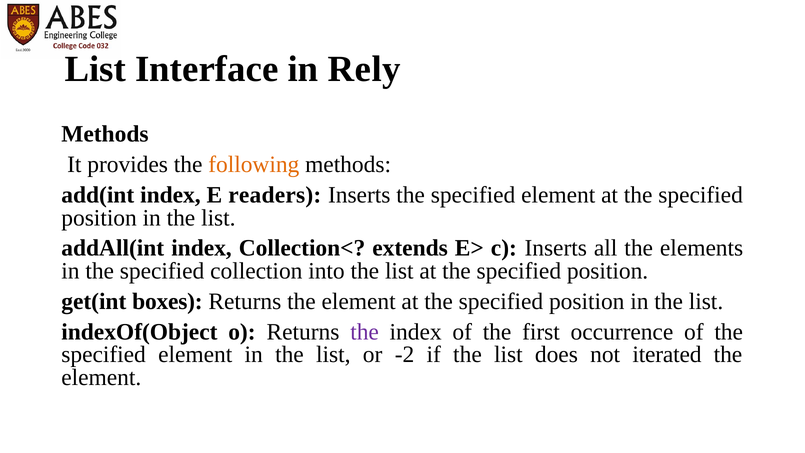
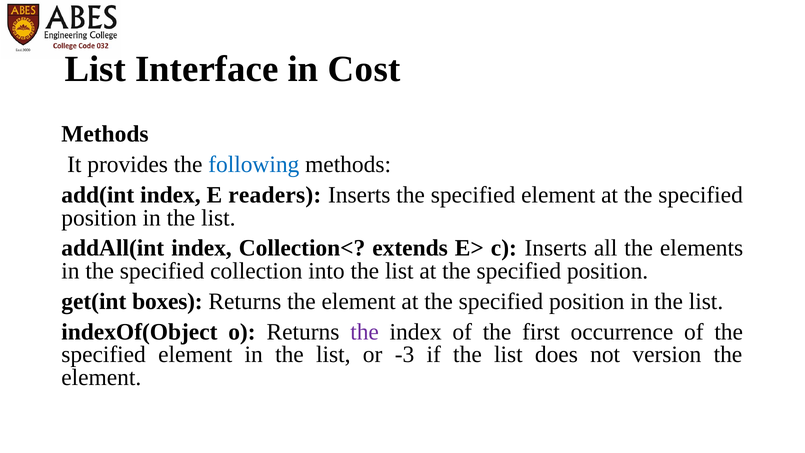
Rely: Rely -> Cost
following colour: orange -> blue
-2: -2 -> -3
iterated: iterated -> version
